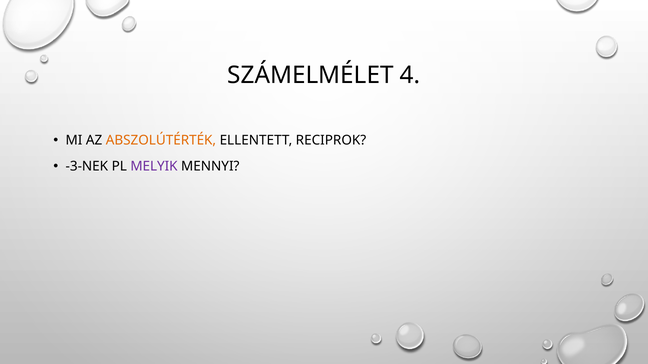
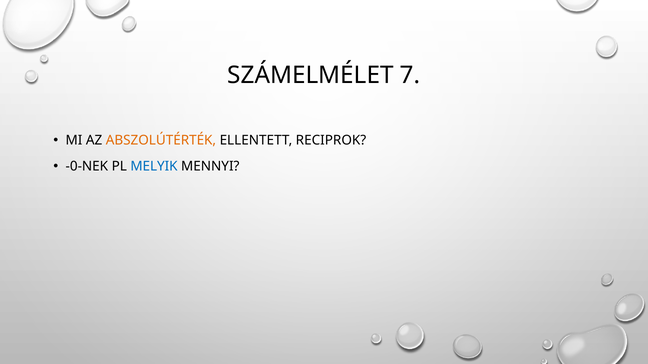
4: 4 -> 7
-3-NEK: -3-NEK -> -0-NEK
MELYIK colour: purple -> blue
